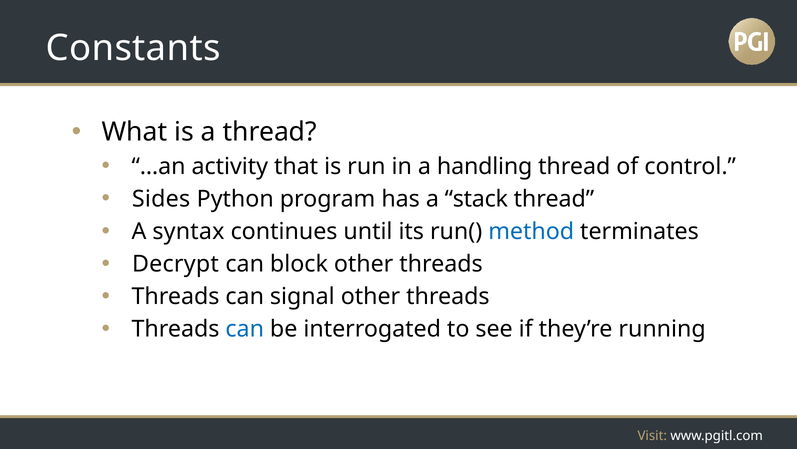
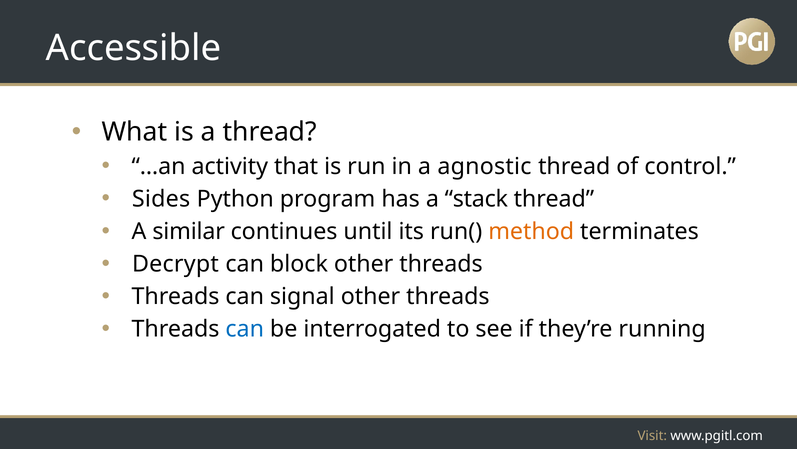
Constants: Constants -> Accessible
handling: handling -> agnostic
syntax: syntax -> similar
method colour: blue -> orange
